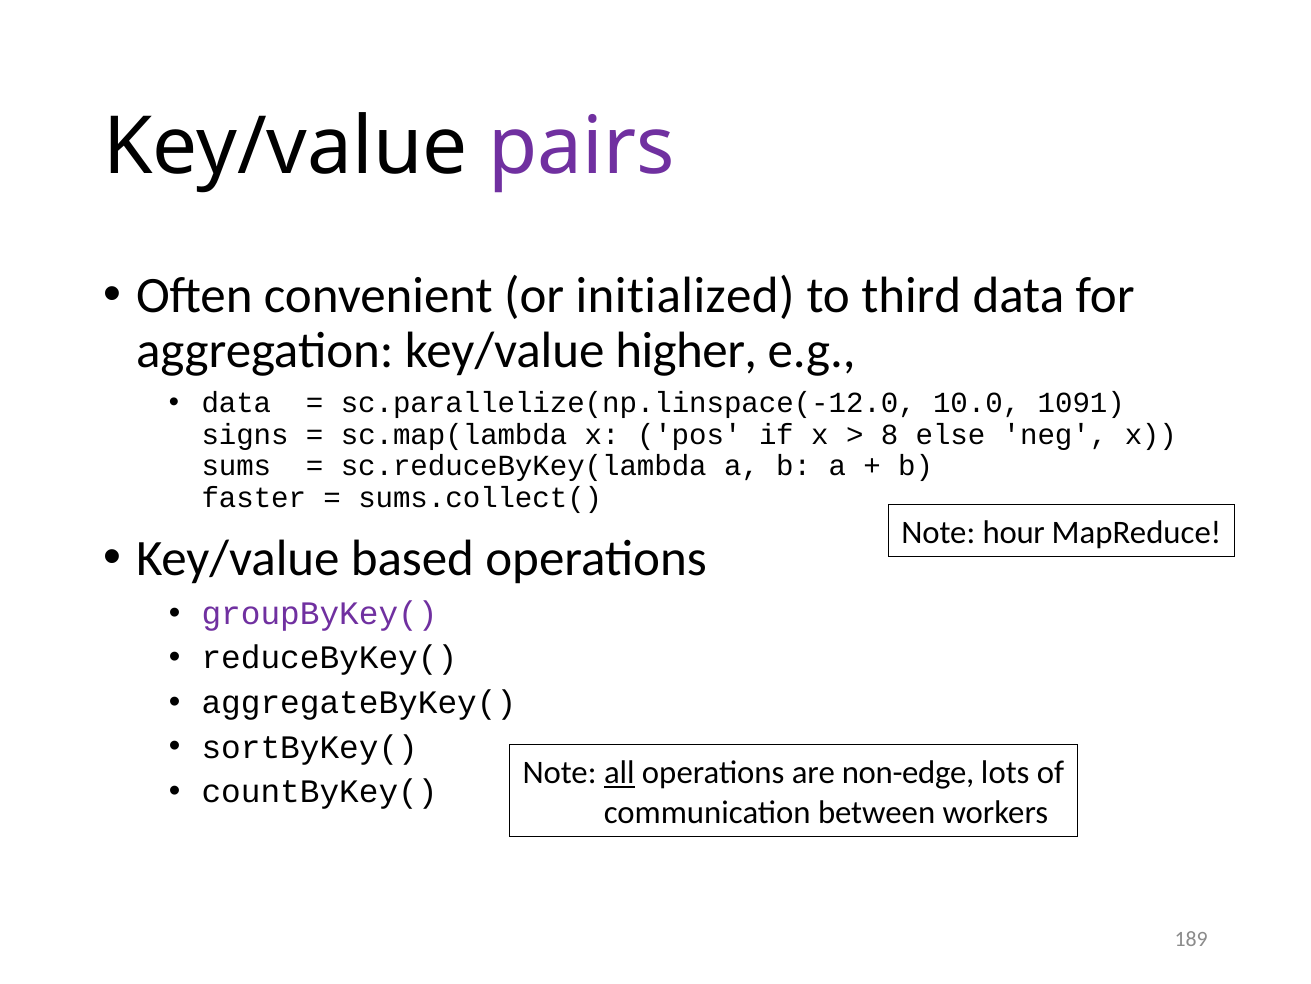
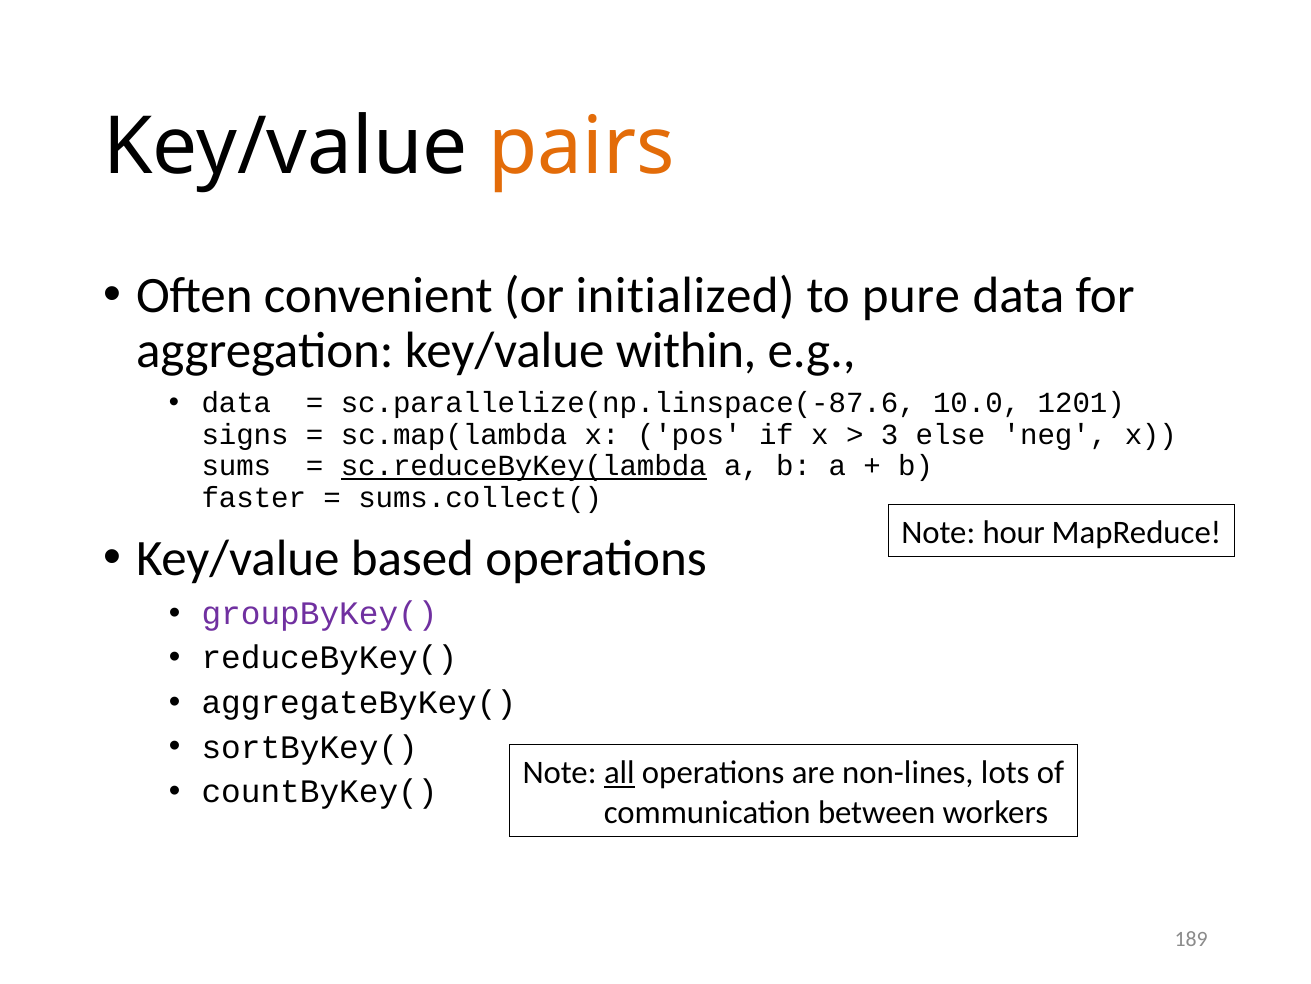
pairs colour: purple -> orange
third: third -> pure
higher: higher -> within
sc.parallelize(np.linspace(-12.0: sc.parallelize(np.linspace(-12.0 -> sc.parallelize(np.linspace(-87.6
1091: 1091 -> 1201
8: 8 -> 3
sc.reduceByKey(lambda underline: none -> present
non-edge: non-edge -> non-lines
